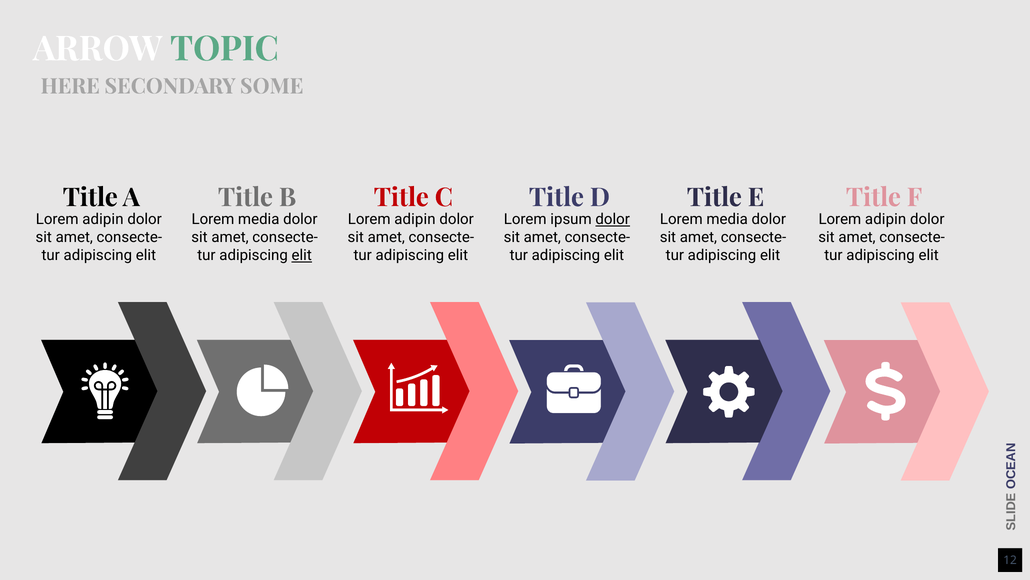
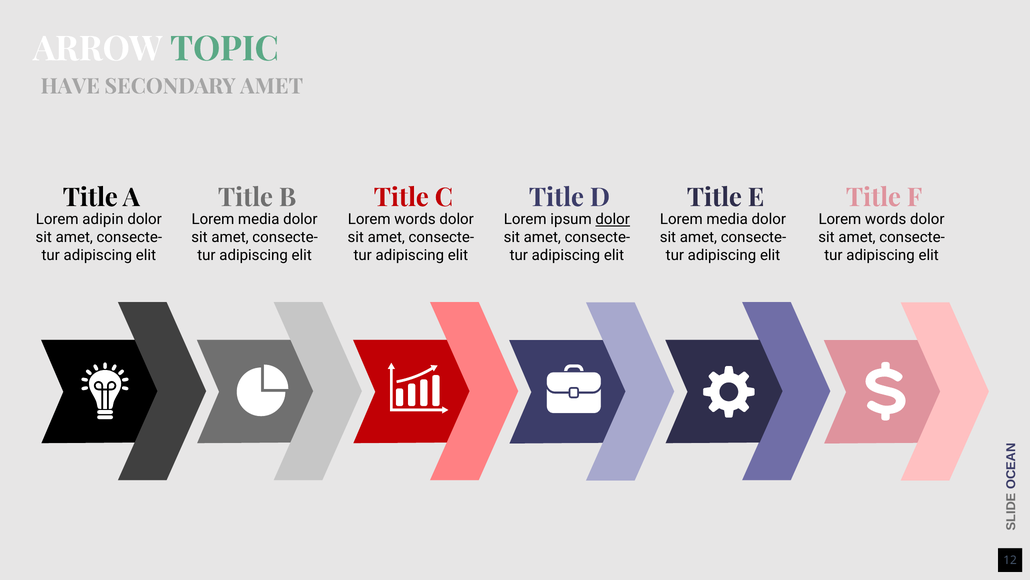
HERE: HERE -> HAVE
SECONDARY SOME: SOME -> AMET
adipin at (415, 219): adipin -> words
adipin at (886, 219): adipin -> words
elit at (302, 255) underline: present -> none
